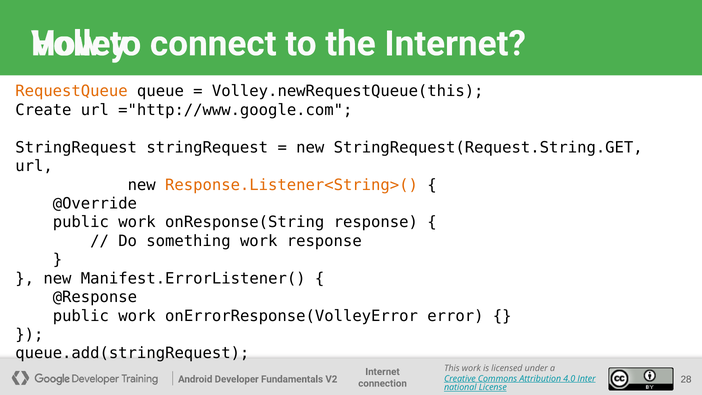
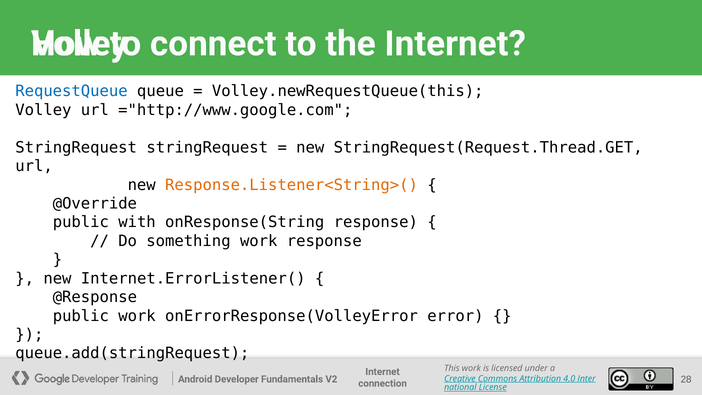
RequestQueue colour: orange -> blue
Create at (43, 110): Create -> Volley
StringRequest(Request.String.GET: StringRequest(Request.String.GET -> StringRequest(Request.Thread.GET
work at (137, 222): work -> with
Manifest.ErrorListener(: Manifest.ErrorListener( -> Internet.ErrorListener(
